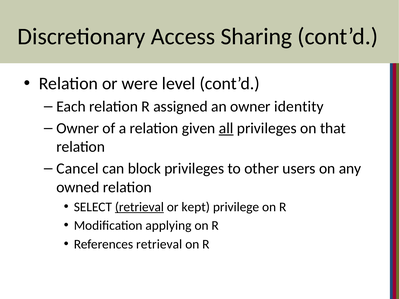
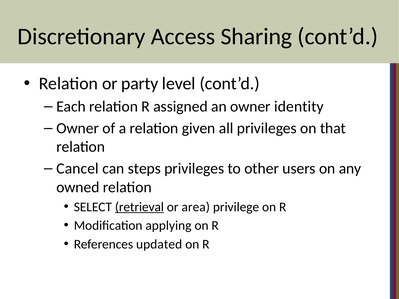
were: were -> party
all underline: present -> none
block: block -> steps
kept: kept -> area
References retrieval: retrieval -> updated
